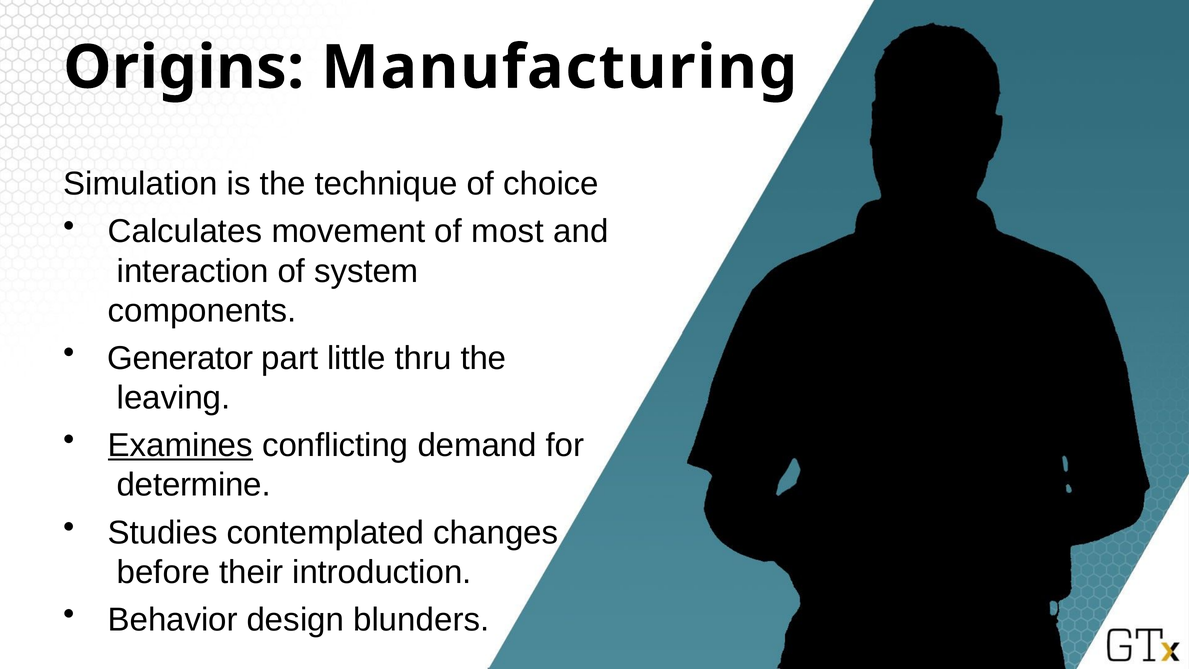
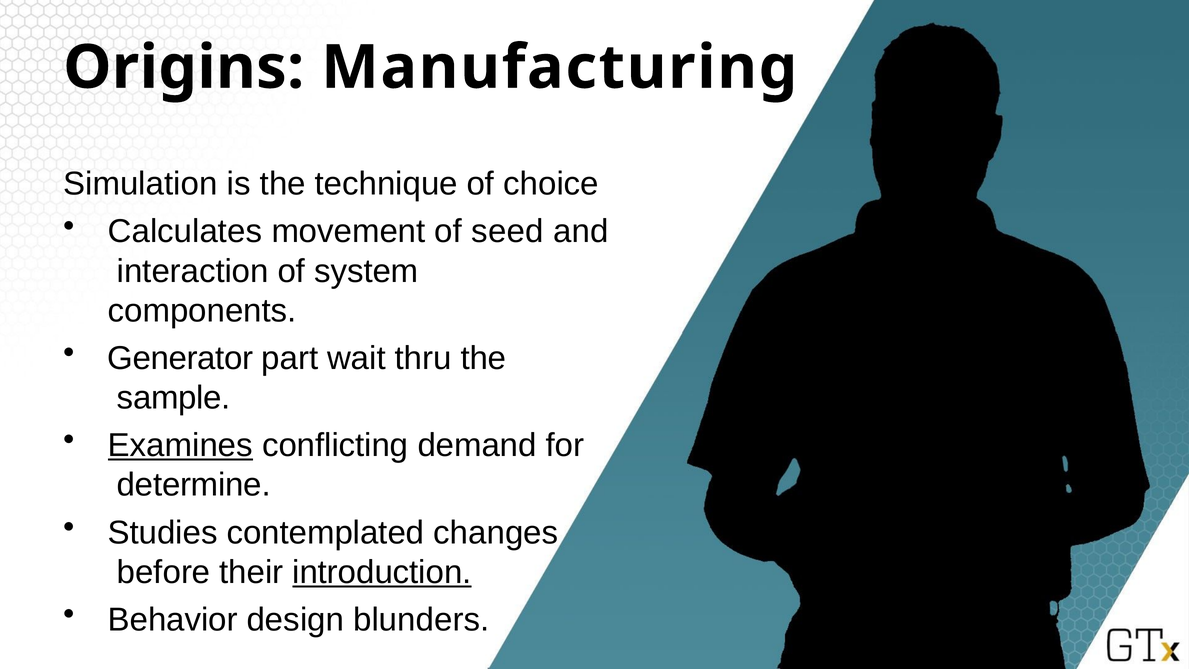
most: most -> seed
little: little -> wait
leaving: leaving -> sample
introduction underline: none -> present
